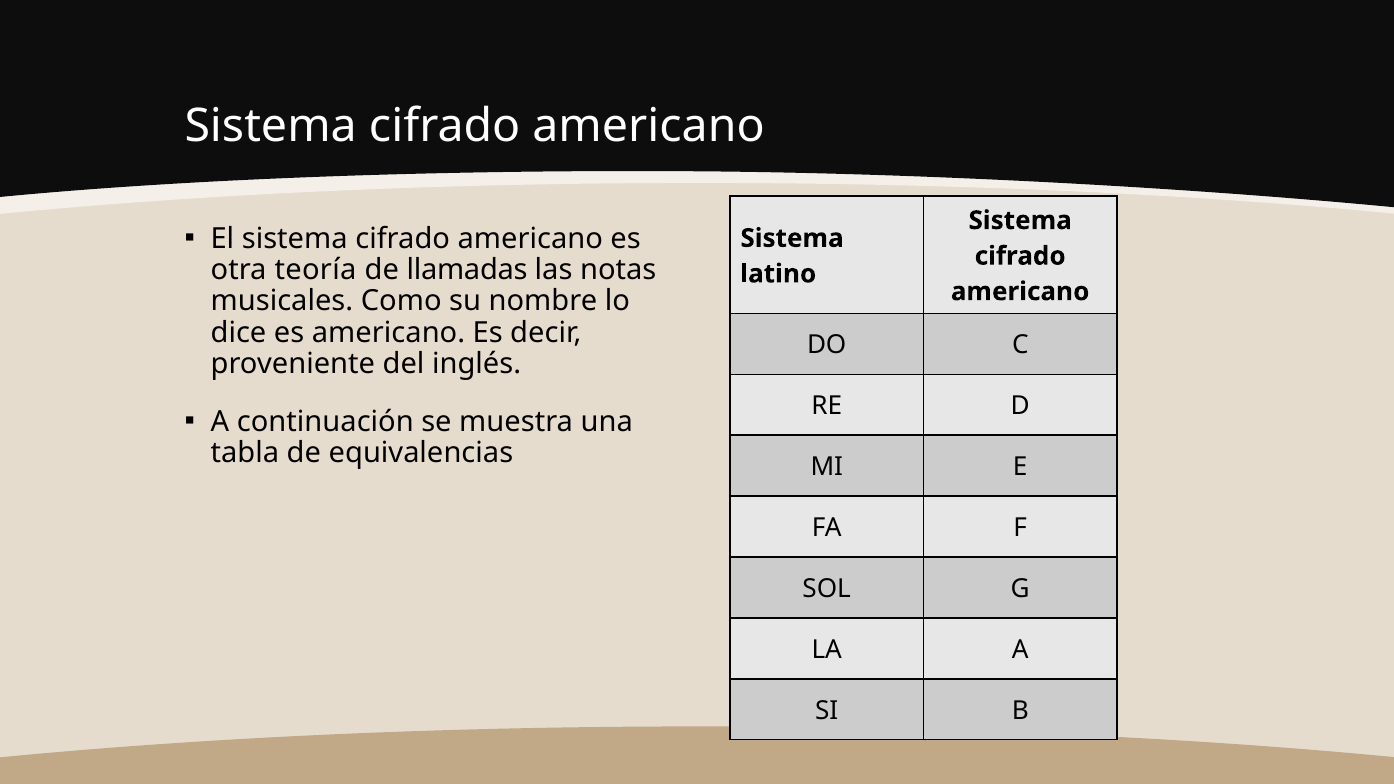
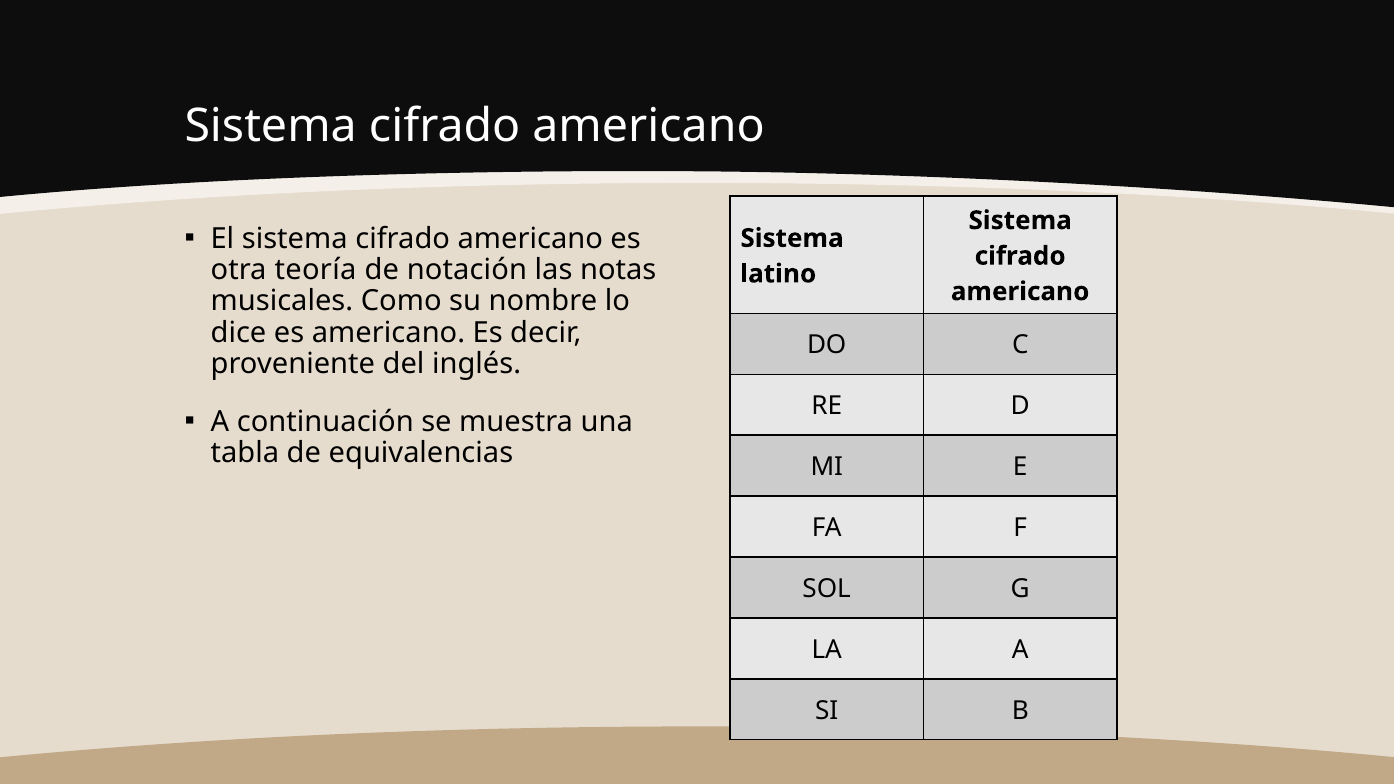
llamadas: llamadas -> notación
